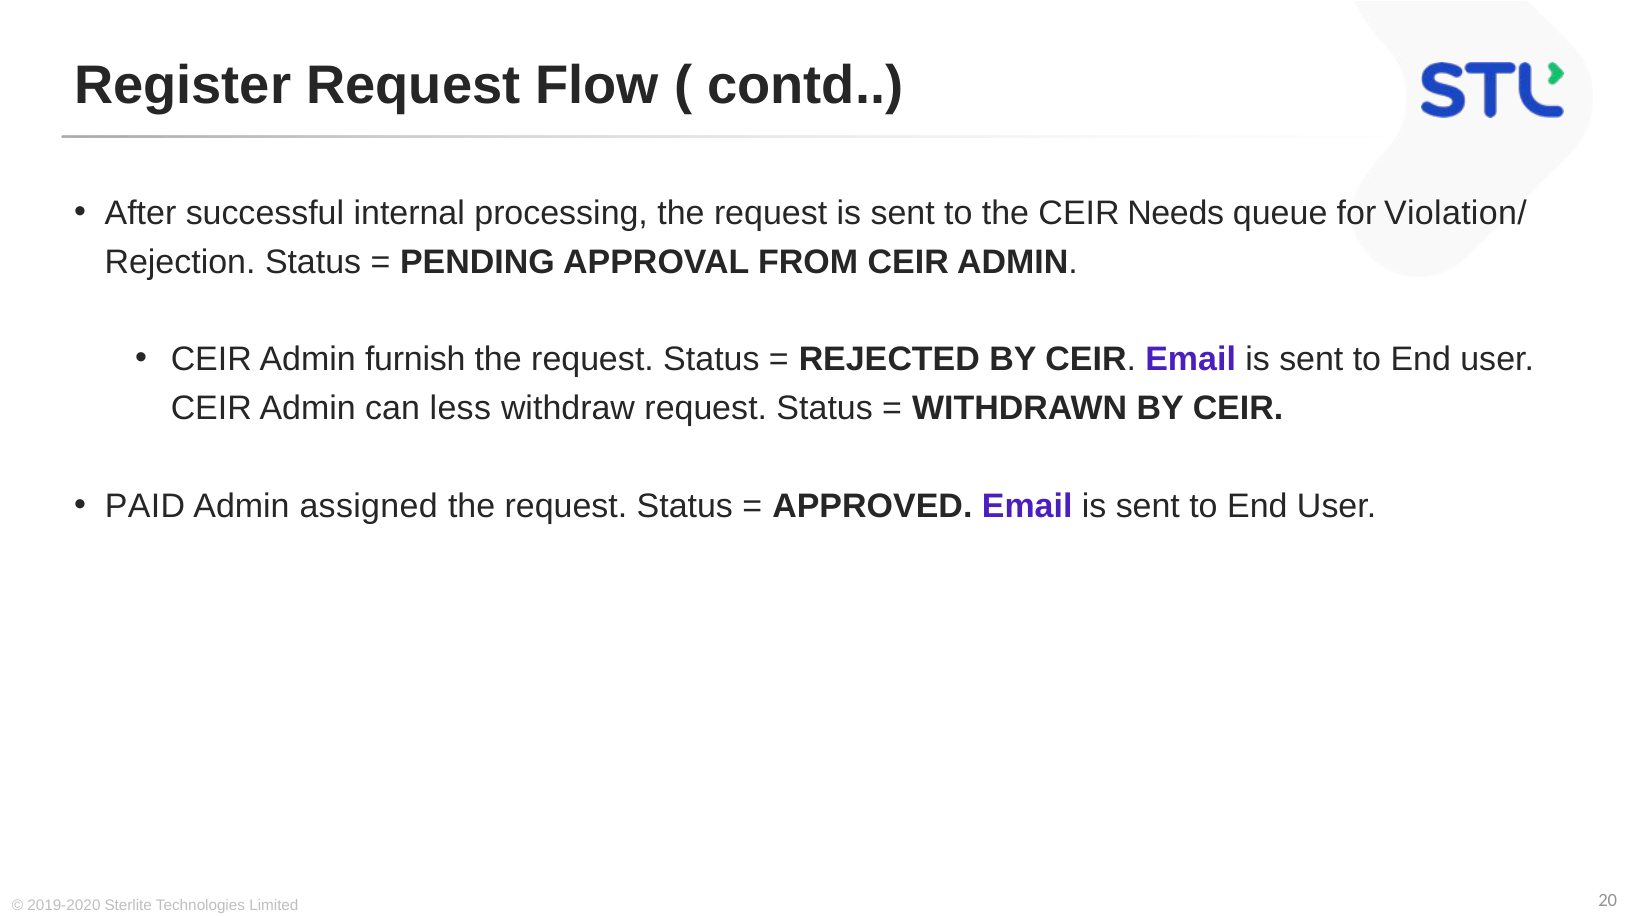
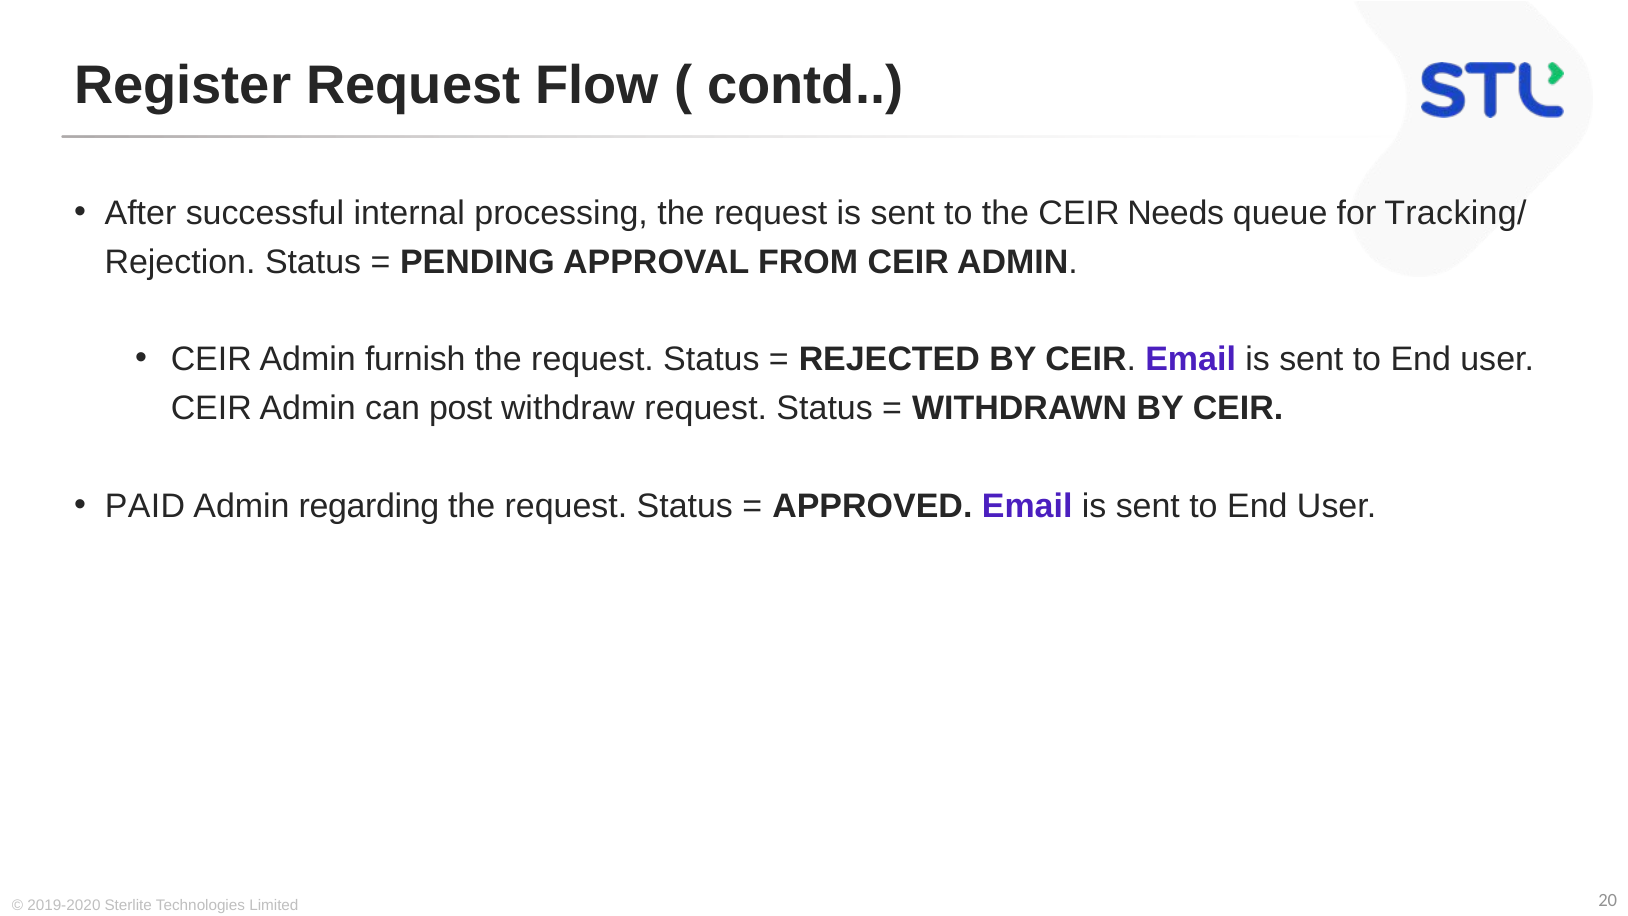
Violation/: Violation/ -> Tracking/
less: less -> post
assigned: assigned -> regarding
